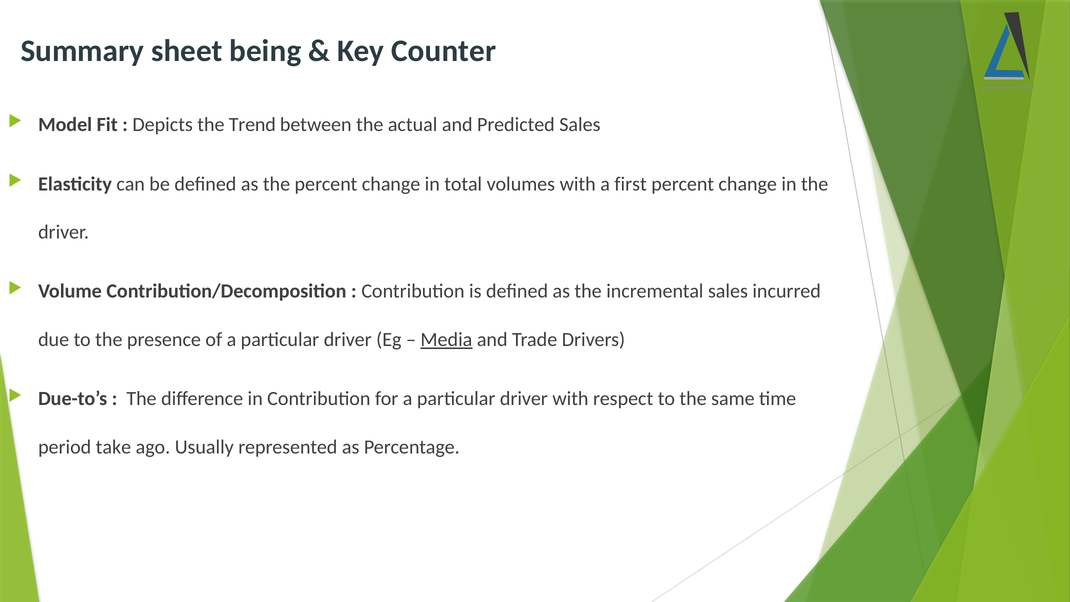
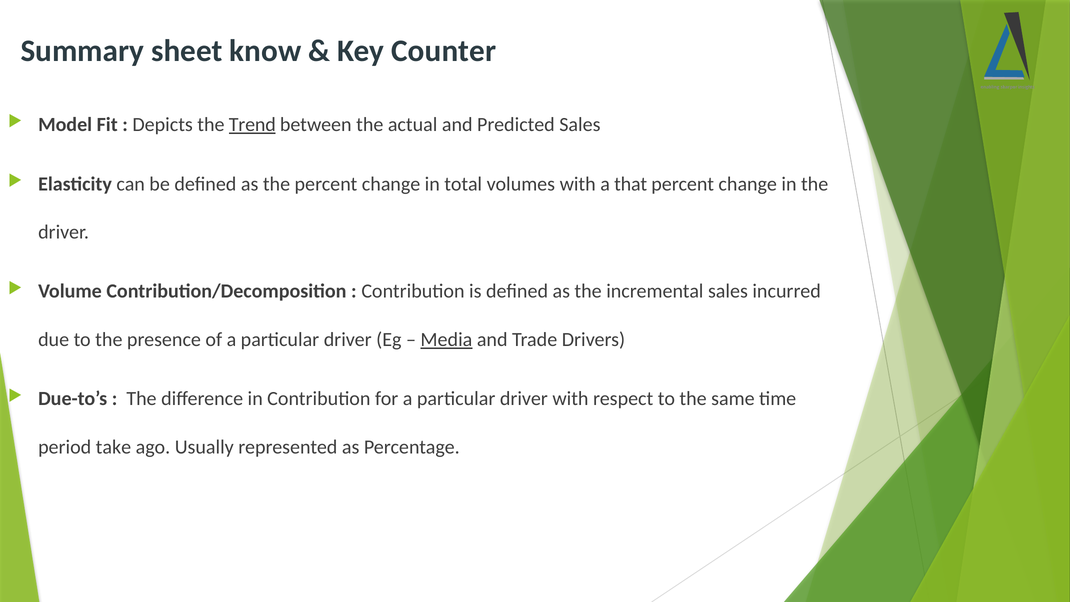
being: being -> know
Trend underline: none -> present
first: first -> that
